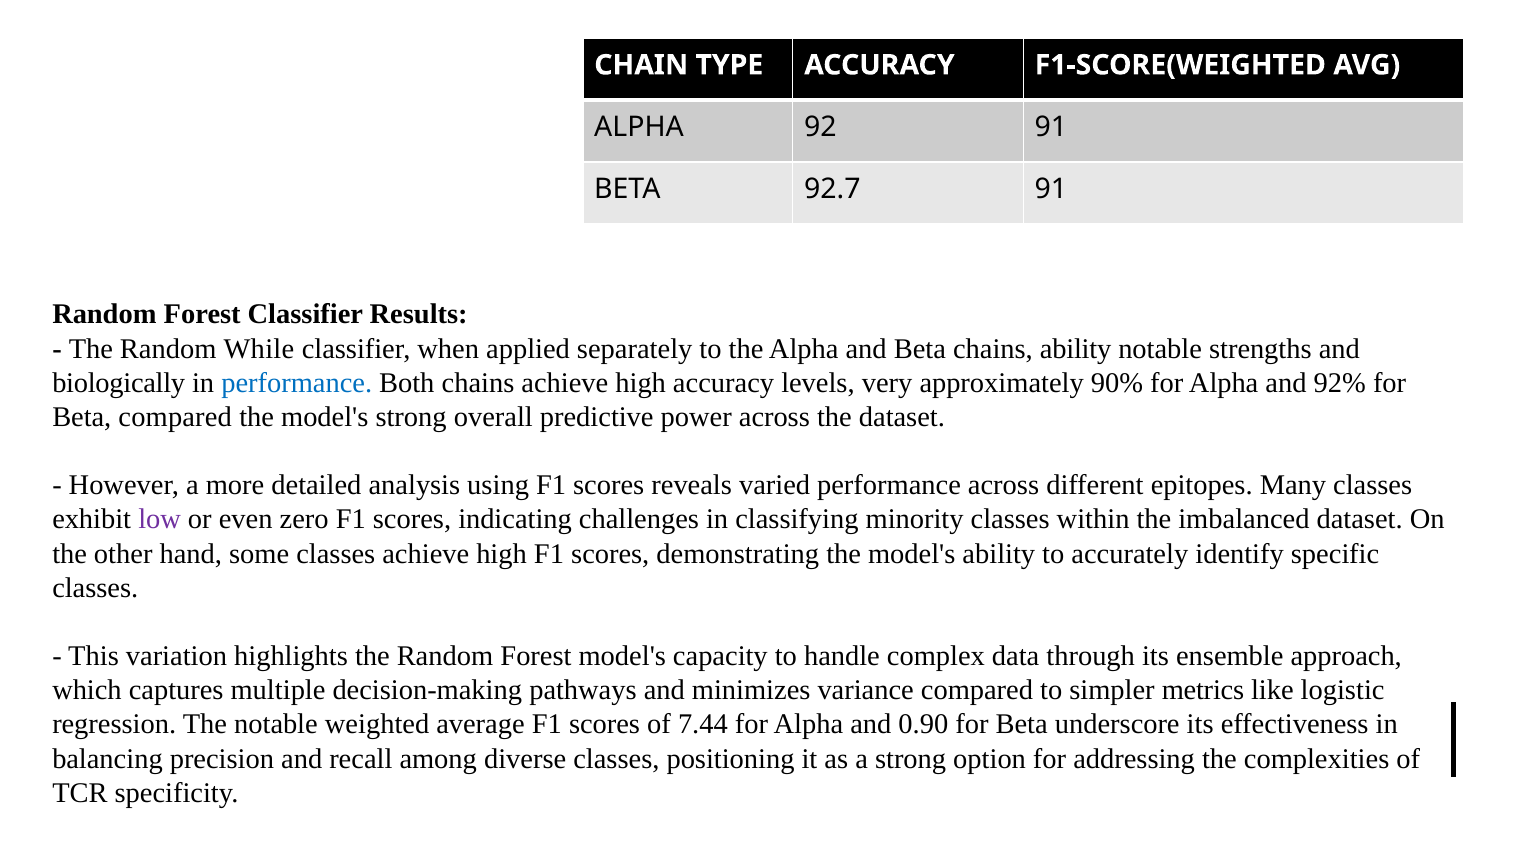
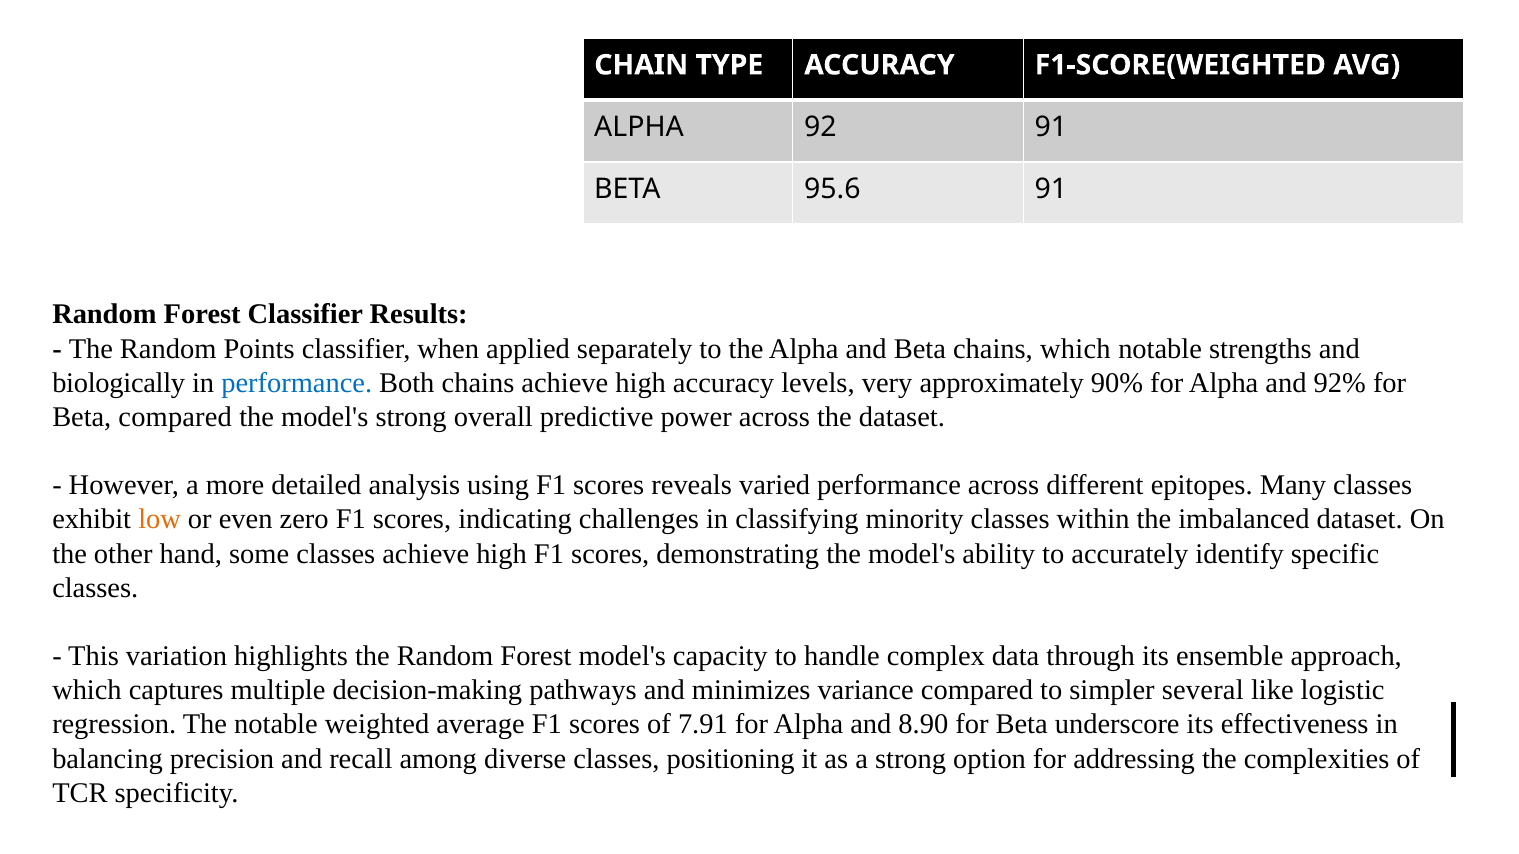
92.7: 92.7 -> 95.6
While: While -> Points
chains ability: ability -> which
low colour: purple -> orange
metrics: metrics -> several
7.44: 7.44 -> 7.91
0.90: 0.90 -> 8.90
